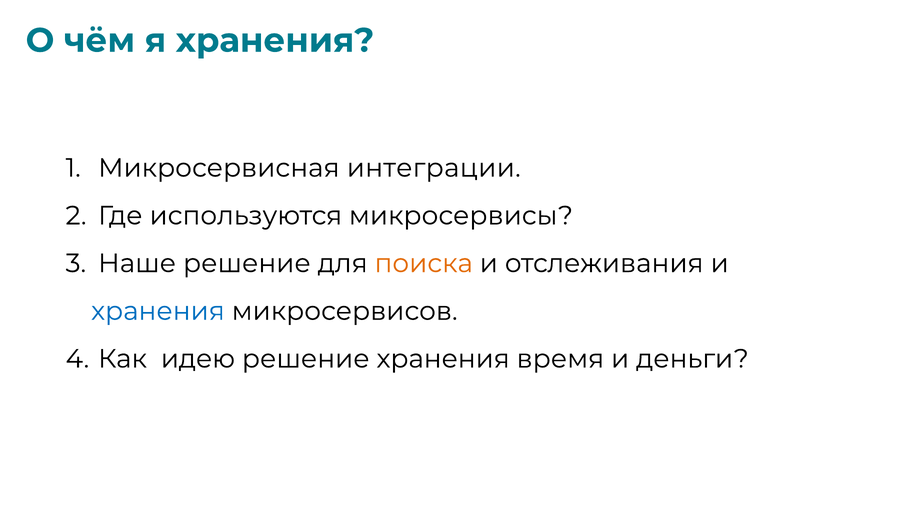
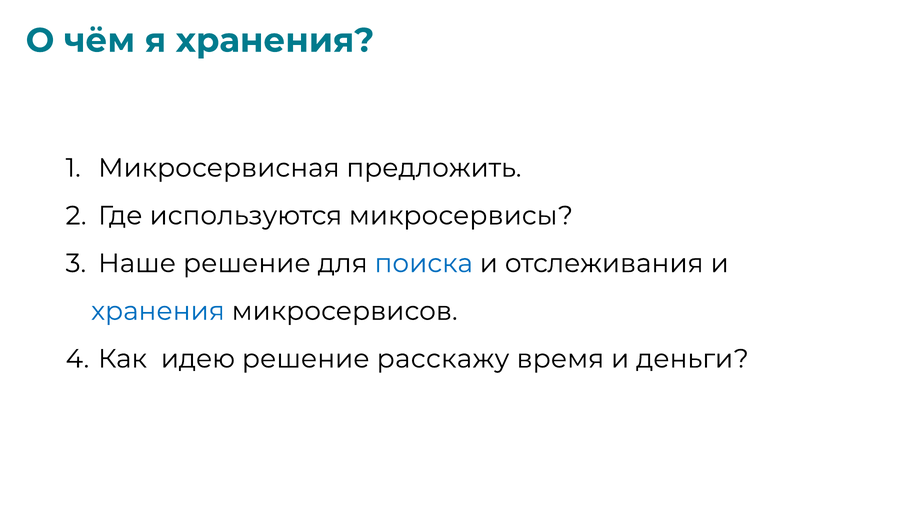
интеграции: интеграции -> предложить
поиска colour: orange -> blue
решение хранения: хранения -> расскажу
